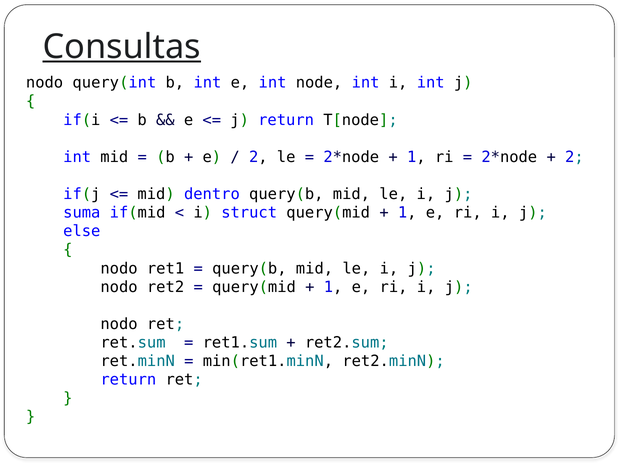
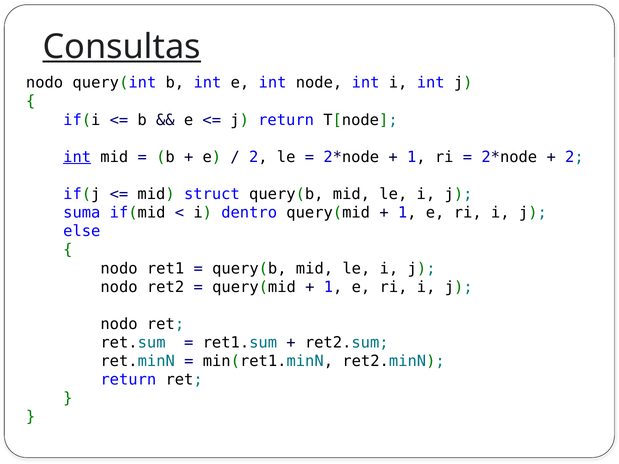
int at (77, 157) underline: none -> present
dentro: dentro -> struct
struct: struct -> dentro
